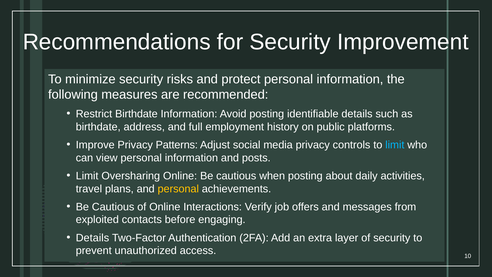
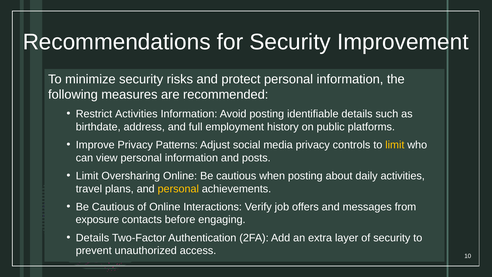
Restrict Birthdate: Birthdate -> Activities
limit at (395, 145) colour: light blue -> yellow
exploited: exploited -> exposure
